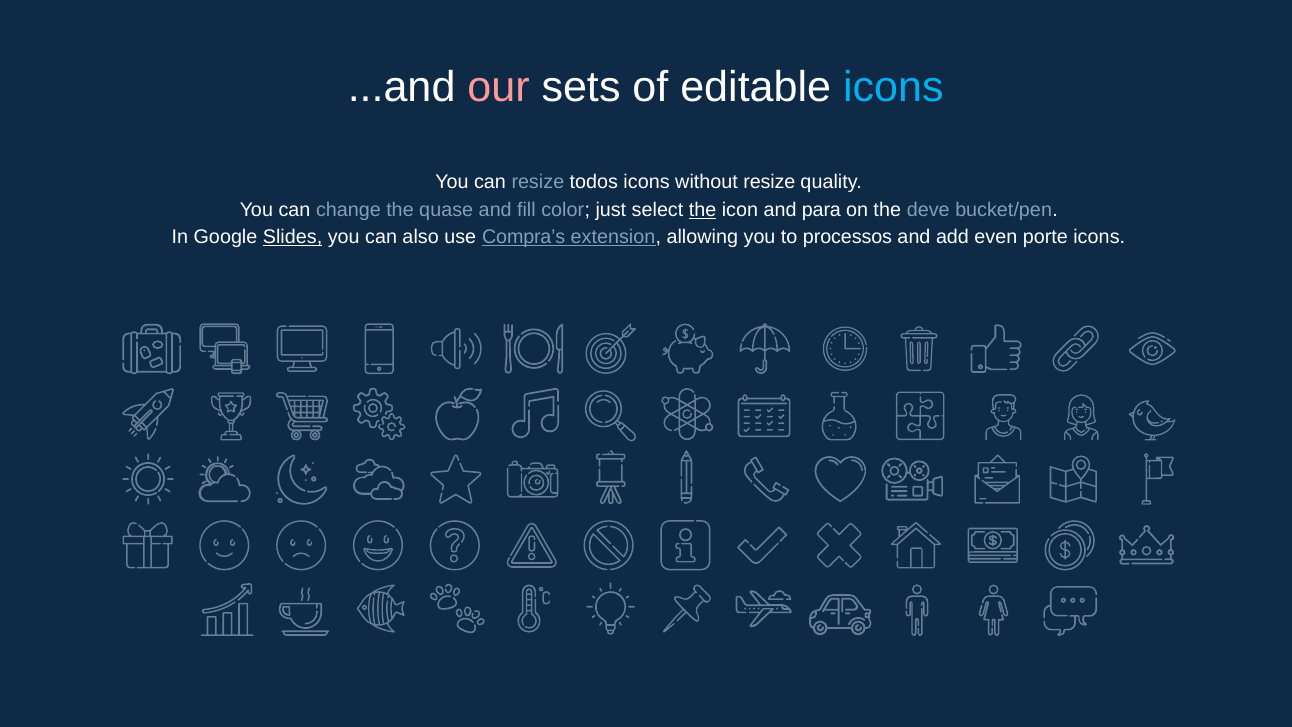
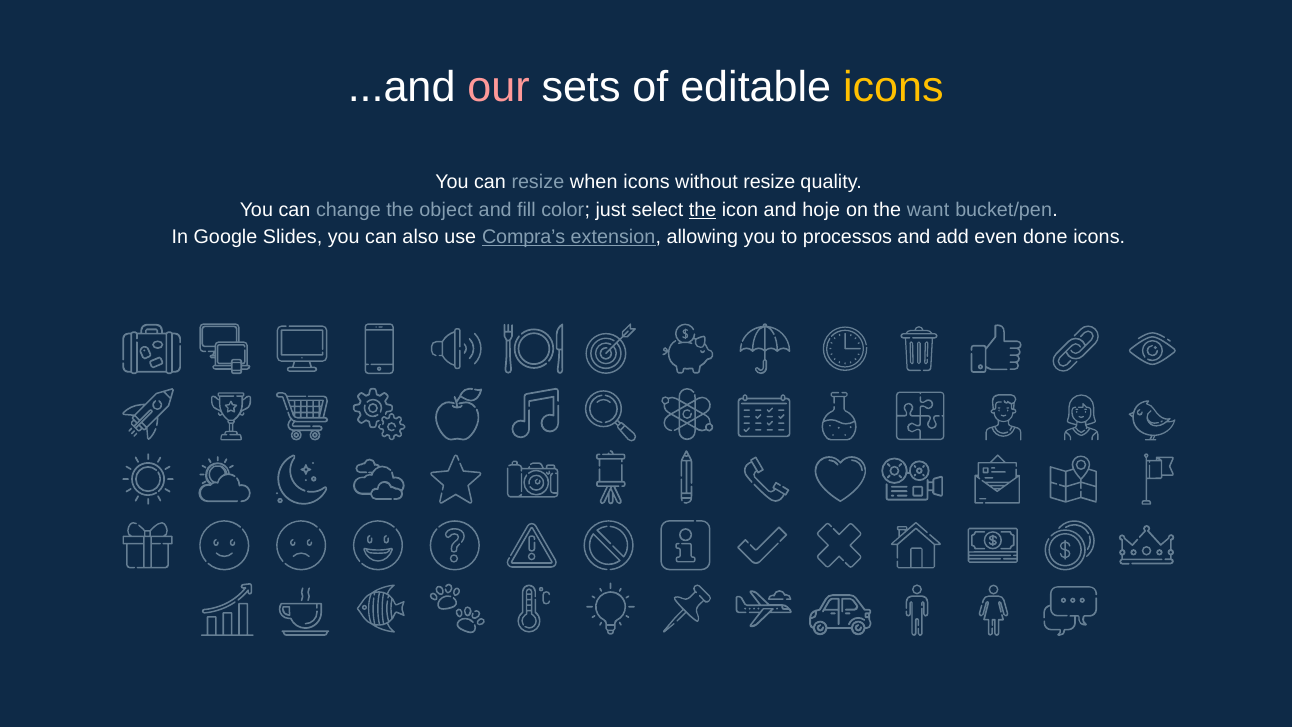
icons at (893, 88) colour: light blue -> yellow
todos: todos -> when
quase: quase -> object
para: para -> hoje
deve: deve -> want
Slides underline: present -> none
porte: porte -> done
